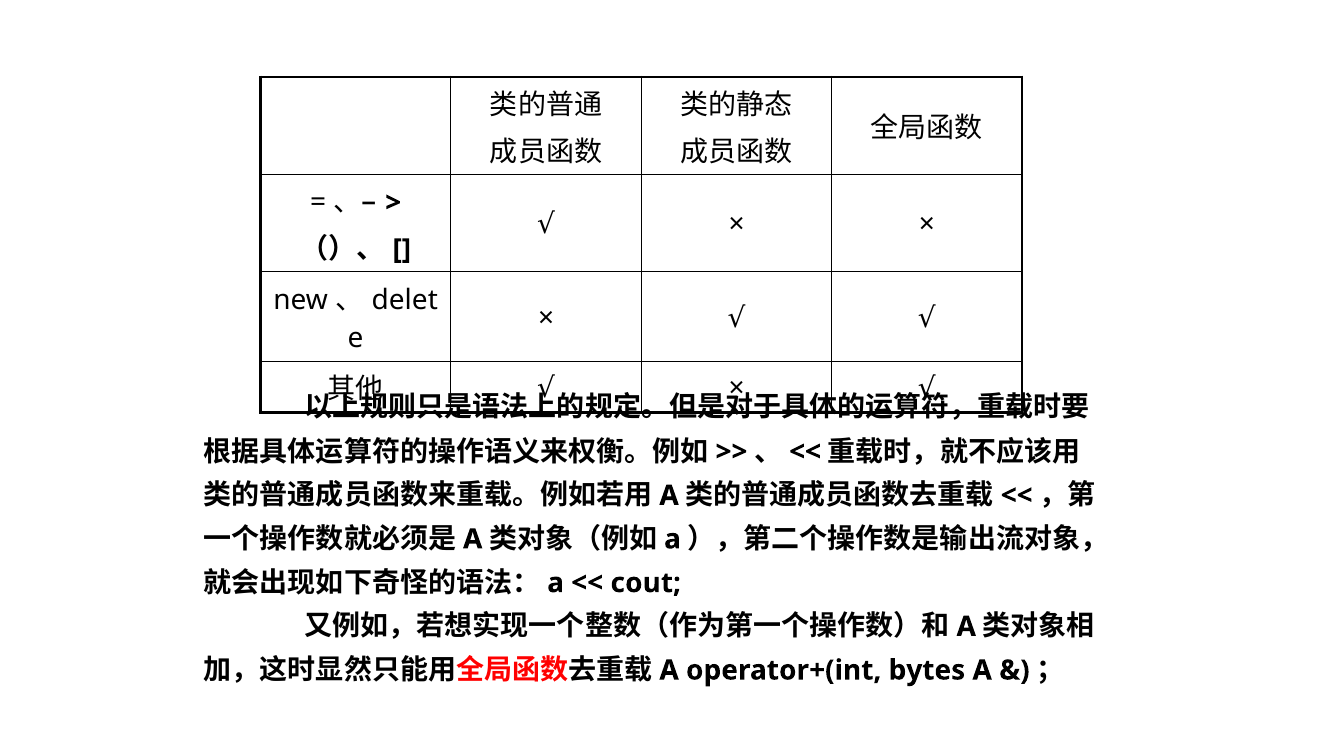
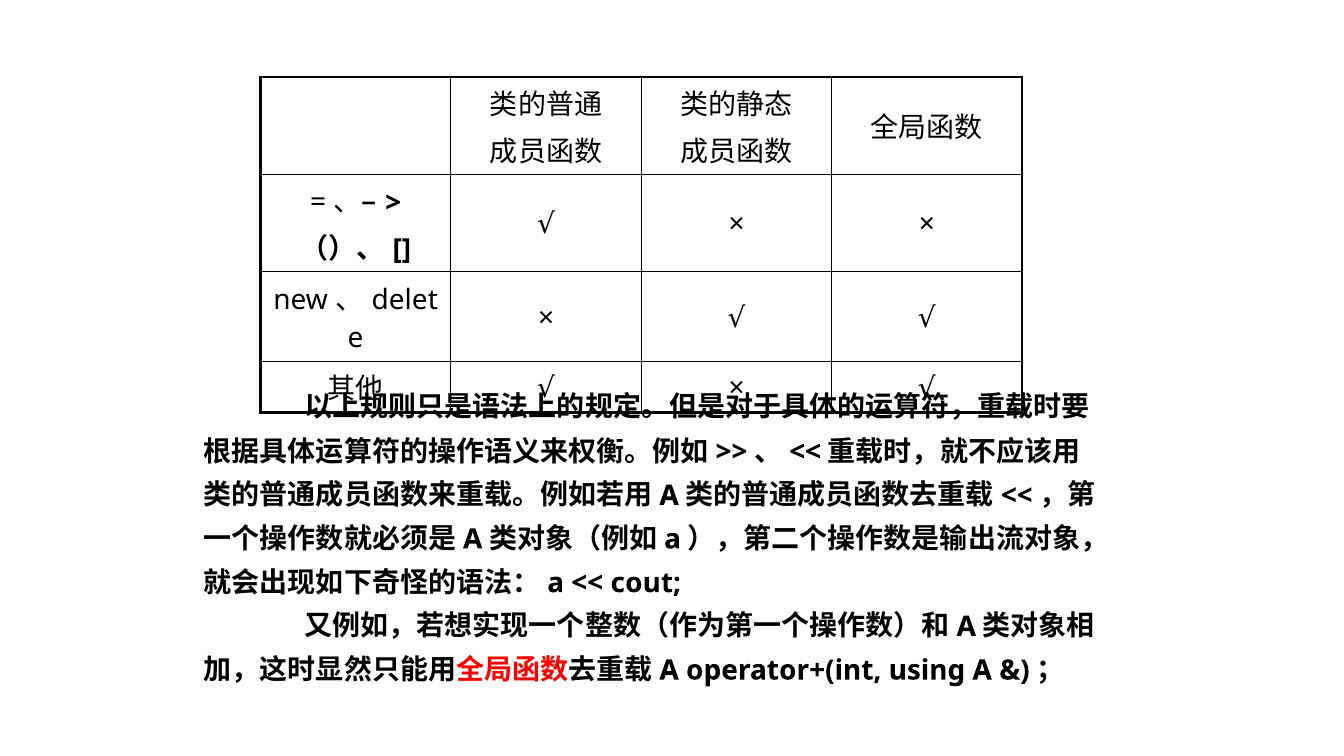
bytes: bytes -> using
